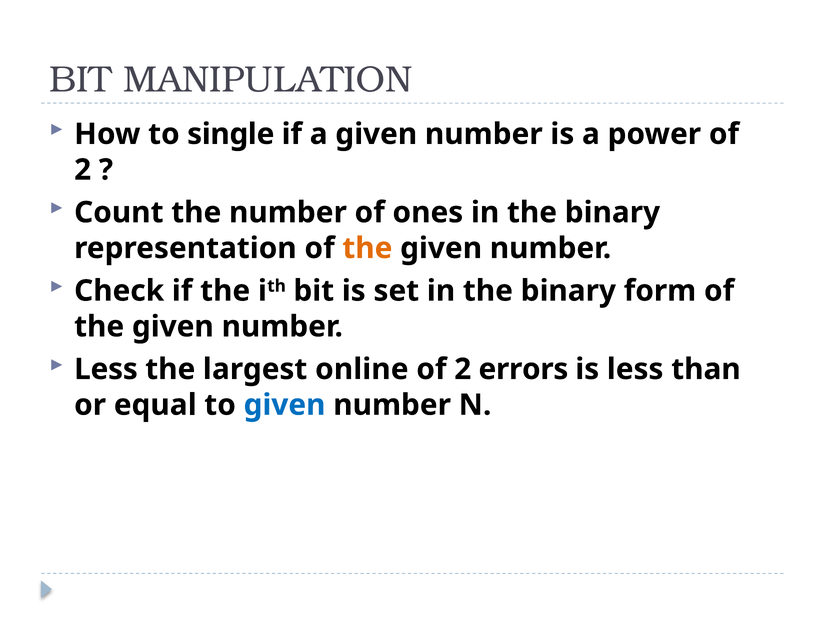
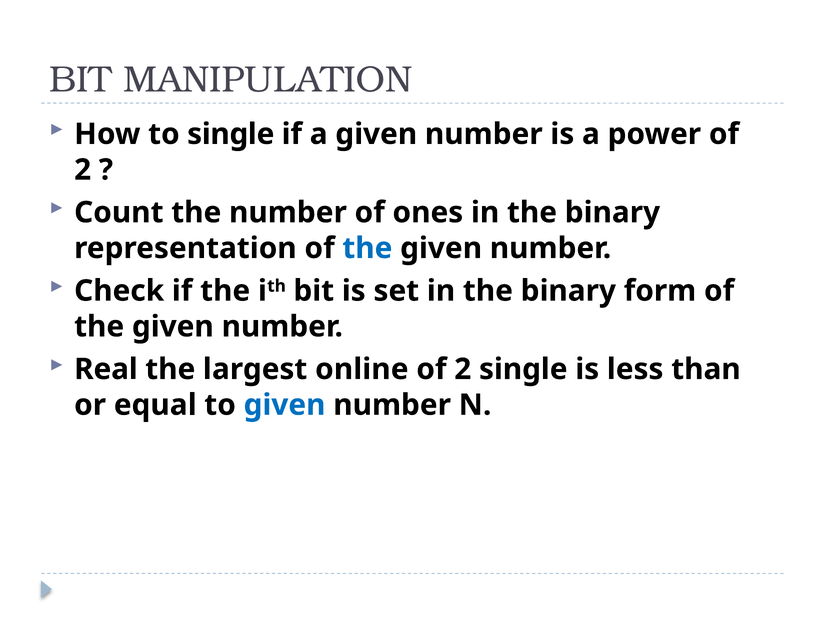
the at (367, 248) colour: orange -> blue
Less at (106, 369): Less -> Real
2 errors: errors -> single
